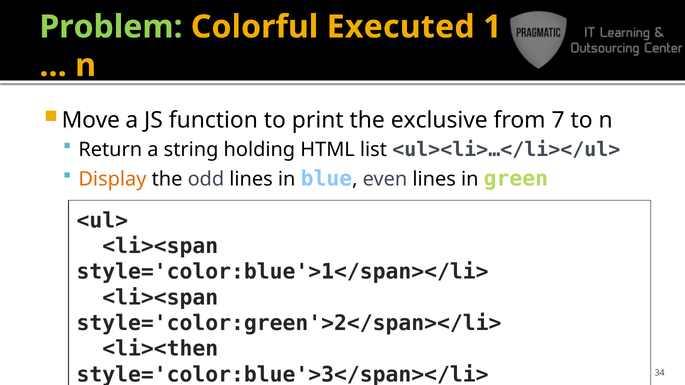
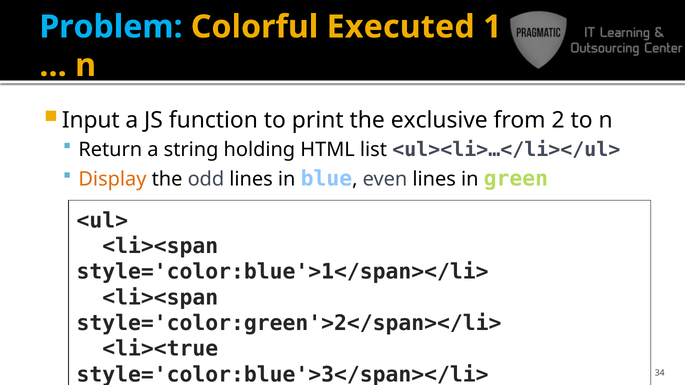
Problem colour: light green -> light blue
Move: Move -> Input
7: 7 -> 2
<li><then: <li><then -> <li><true
